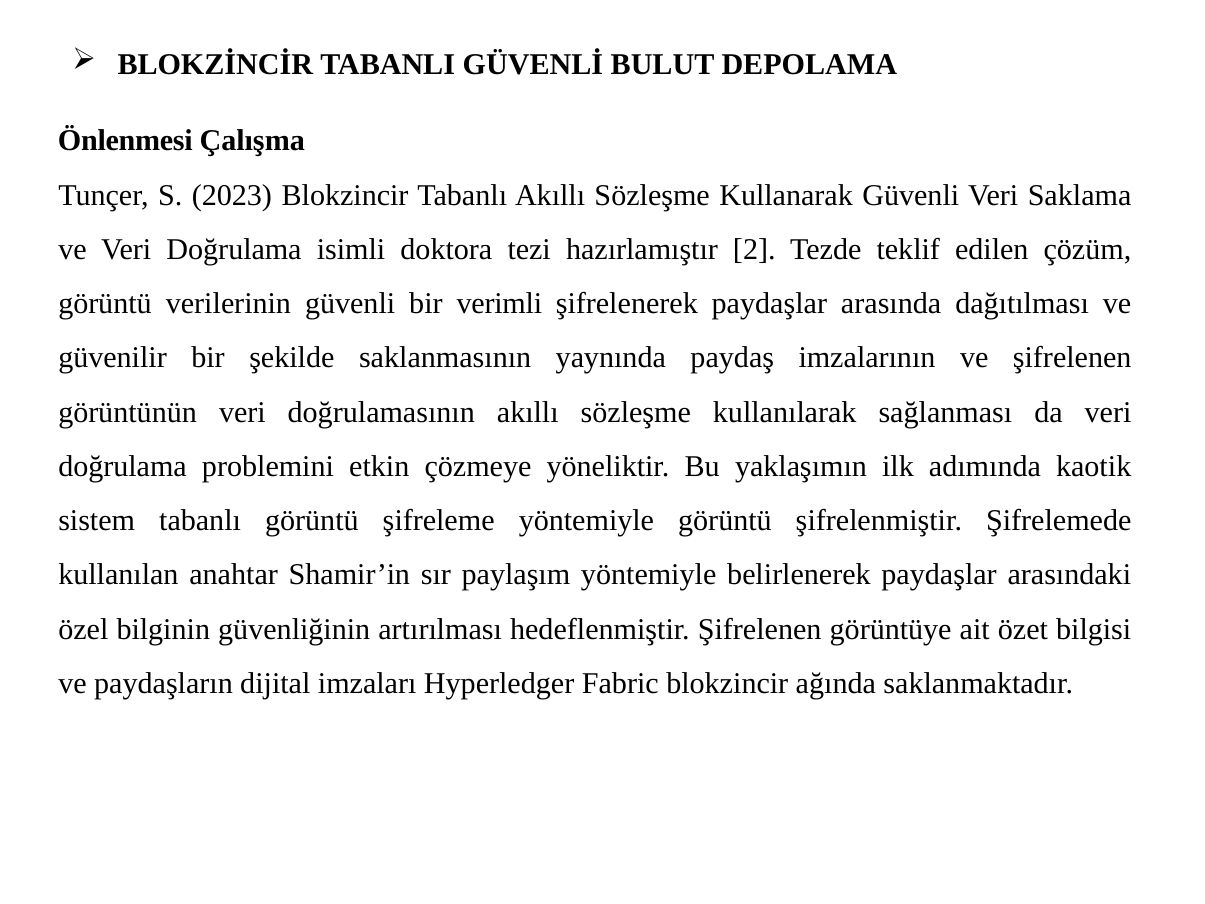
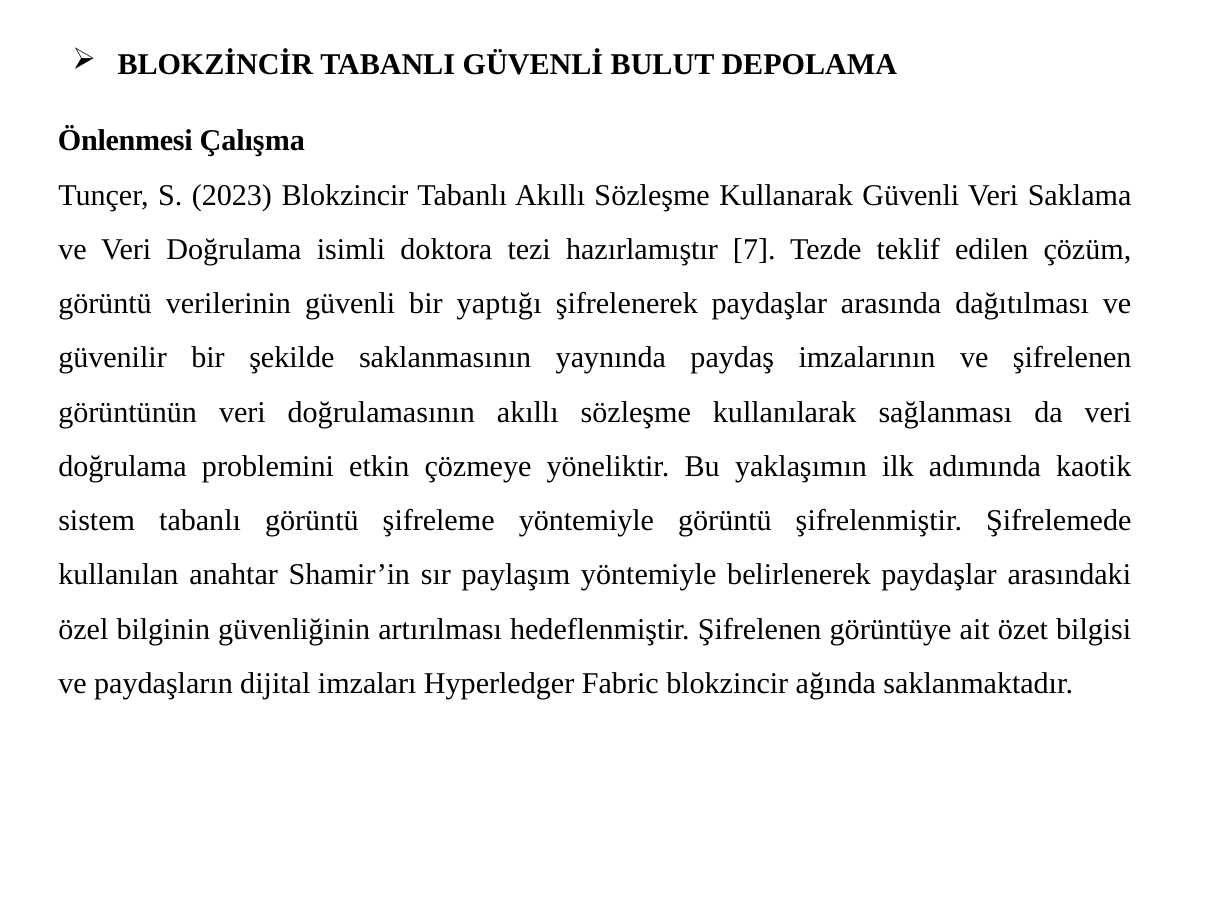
2: 2 -> 7
verimli: verimli -> yaptığı
